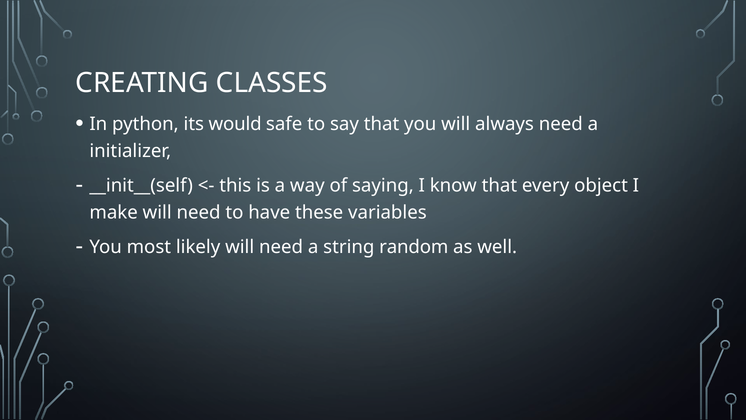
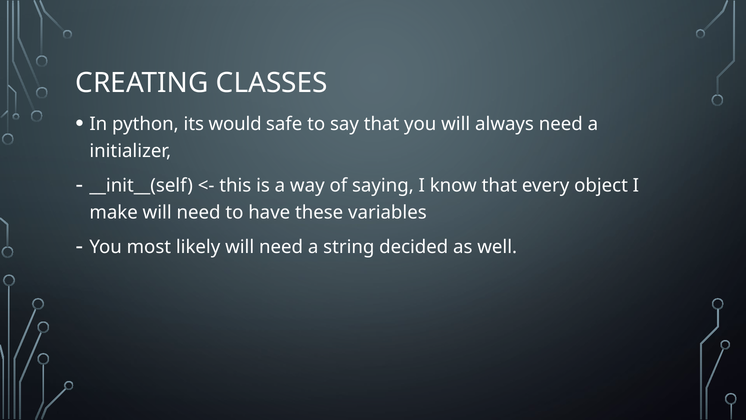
random: random -> decided
